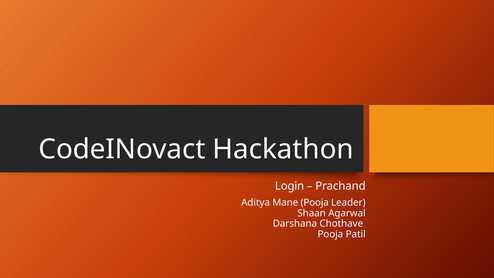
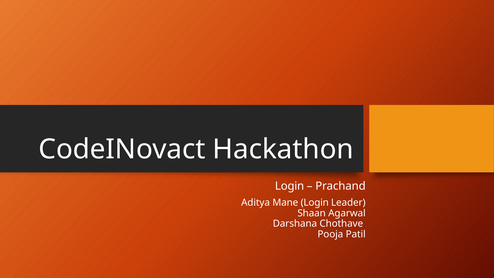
Mane Pooja: Pooja -> Login
